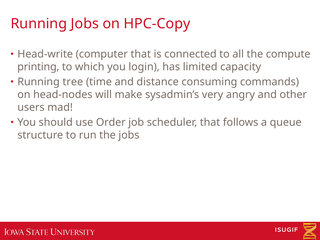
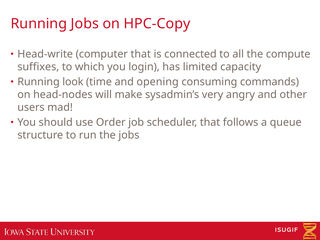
printing: printing -> suffixes
tree: tree -> look
distance: distance -> opening
